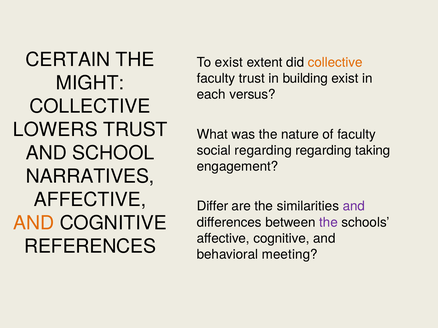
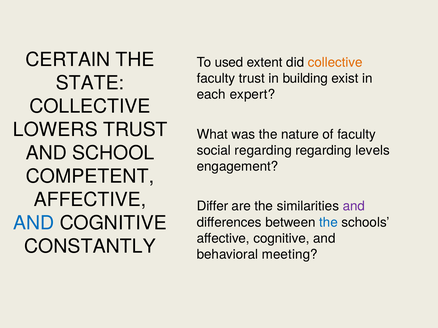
To exist: exist -> used
MIGHT: MIGHT -> STATE
versus: versus -> expert
taking: taking -> levels
NARRATIVES: NARRATIVES -> COMPETENT
AND at (34, 224) colour: orange -> blue
the at (329, 223) colour: purple -> blue
REFERENCES: REFERENCES -> CONSTANTLY
